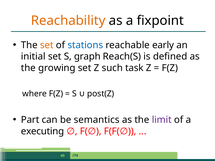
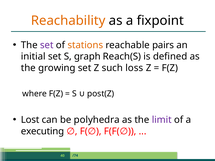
set at (47, 45) colour: orange -> purple
stations colour: blue -> orange
early: early -> pairs
task: task -> loss
Part: Part -> Lost
semantics: semantics -> polyhedra
